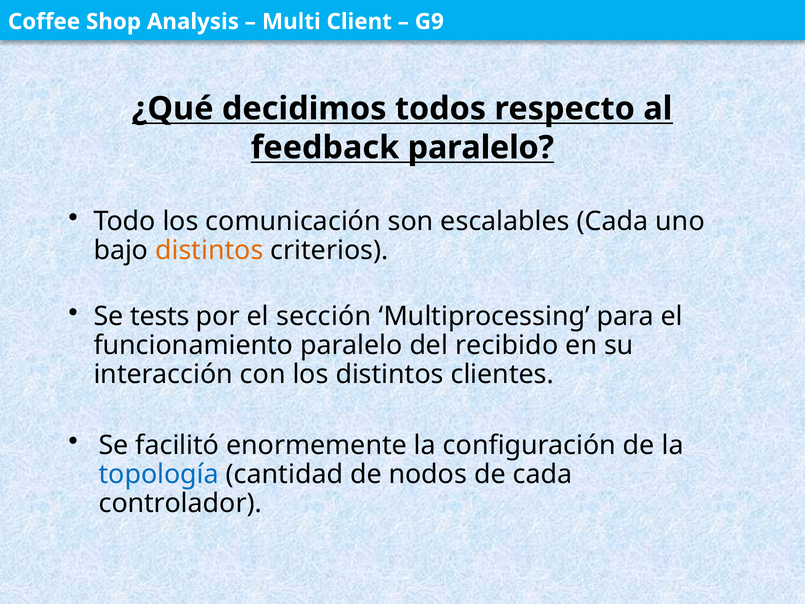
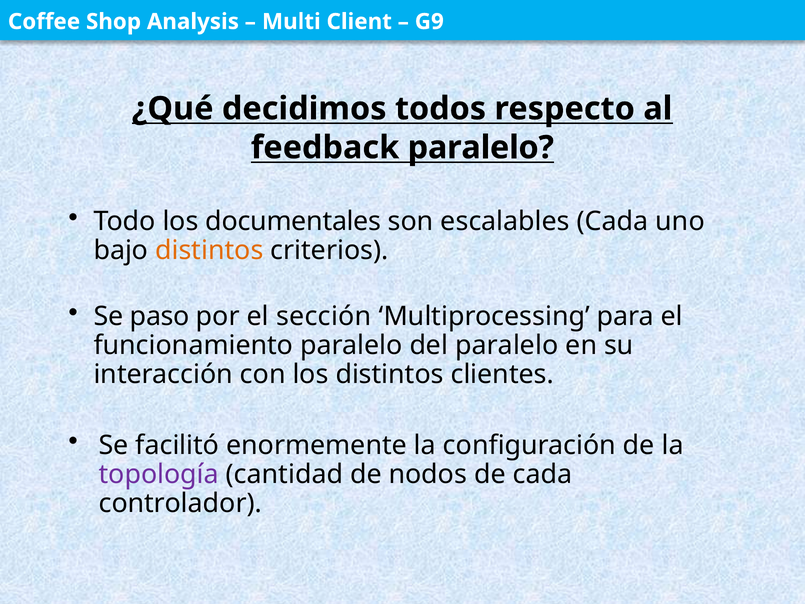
comunicación: comunicación -> documentales
tests: tests -> paso
del recibido: recibido -> paralelo
topología colour: blue -> purple
